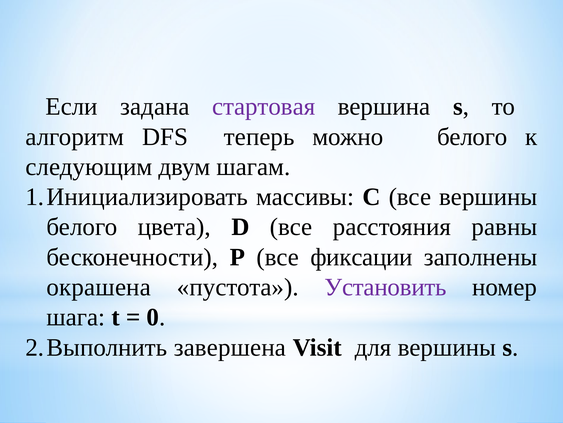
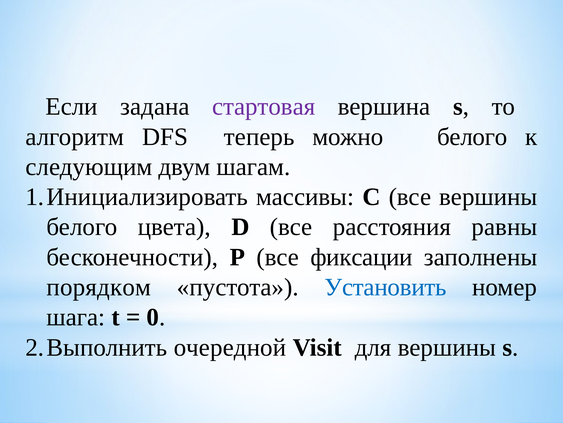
окрашена: окрашена -> порядком
Установить colour: purple -> blue
завершена: завершена -> очередной
